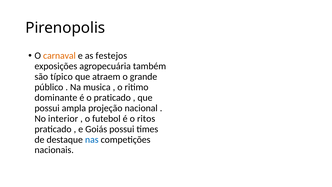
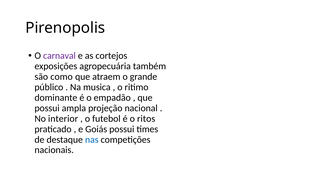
carnaval colour: orange -> purple
festejos: festejos -> cortejos
típico: típico -> como
o praticado: praticado -> empadão
